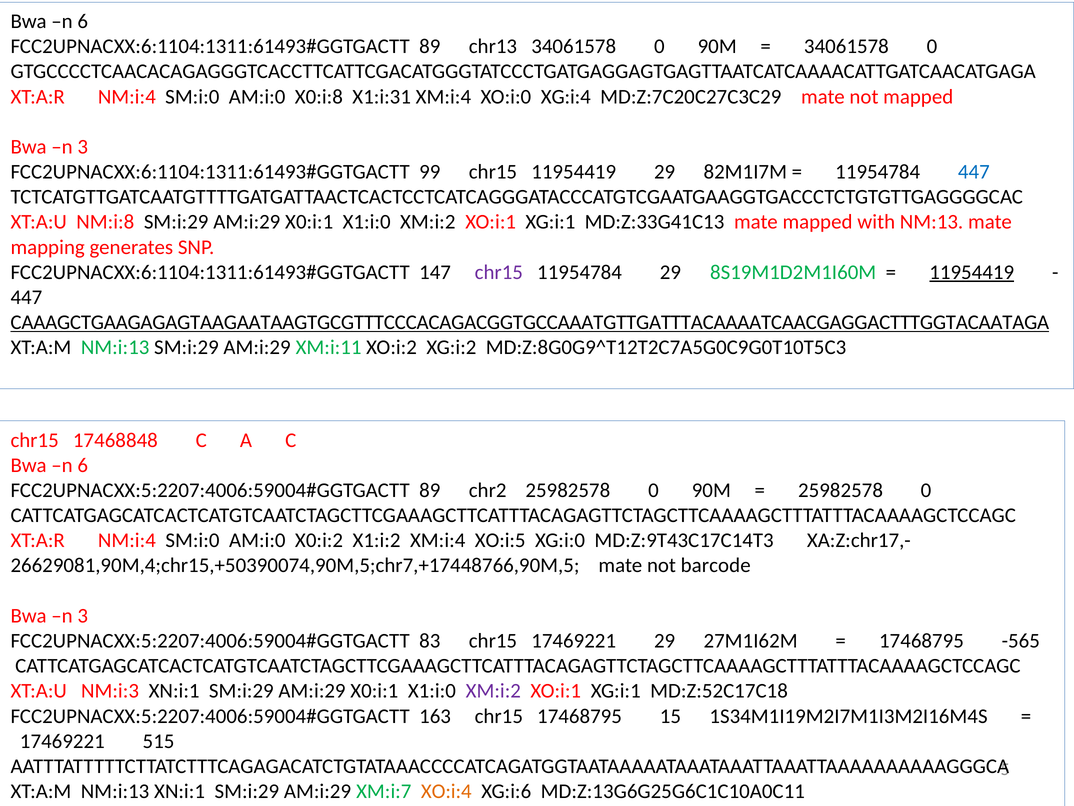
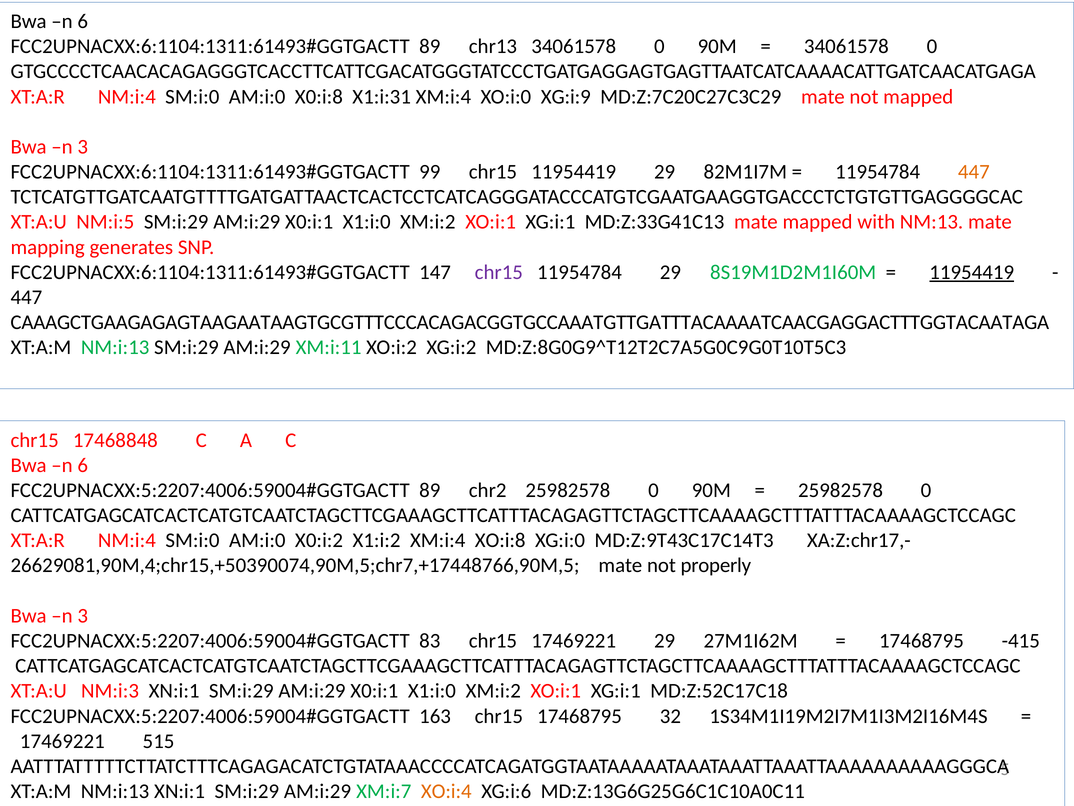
XG:i:4: XG:i:4 -> XG:i:9
447 at (974, 172) colour: blue -> orange
NM:i:8: NM:i:8 -> NM:i:5
CAAAGCTGAAGAGAGTAAGAATAAGTGCGTTTCCCACAGACGGTGCCAAATGTTGATTTACAAAATCAACGAGGACTTTGGTACAATAGA underline: present -> none
XO:i:5: XO:i:5 -> XO:i:8
barcode: barcode -> properly
-565: -565 -> -415
XM:i:2 at (493, 691) colour: purple -> black
15: 15 -> 32
